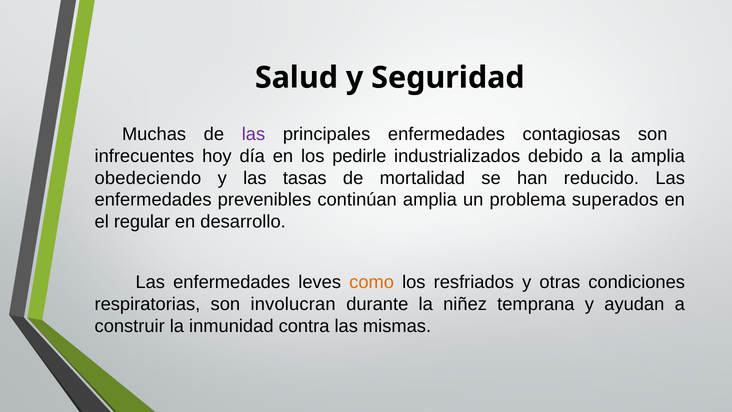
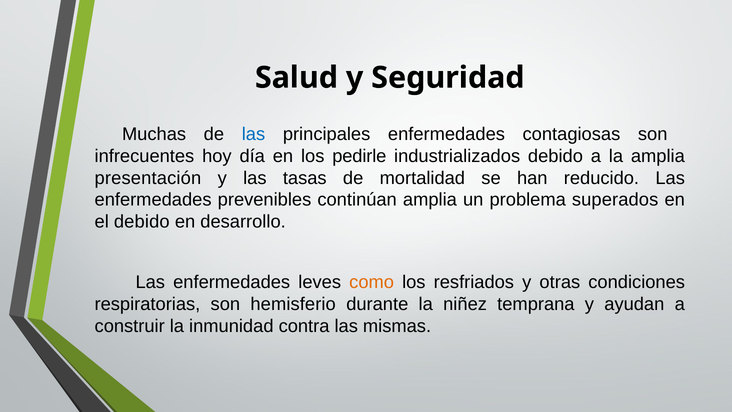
las at (253, 134) colour: purple -> blue
obedeciendo: obedeciendo -> presentación
el regular: regular -> debido
involucran: involucran -> hemisferio
